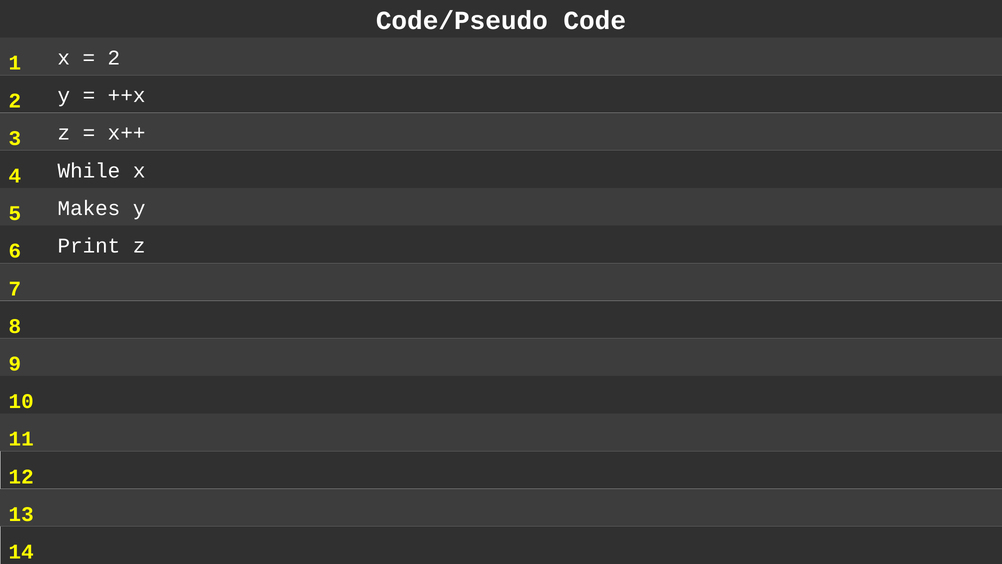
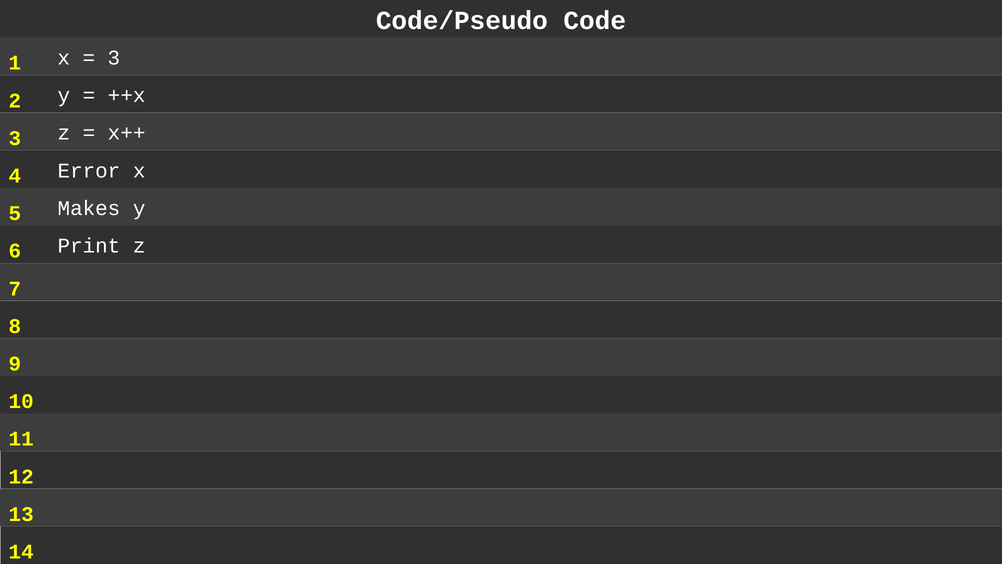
2 at (114, 58): 2 -> 3
While: While -> Error
